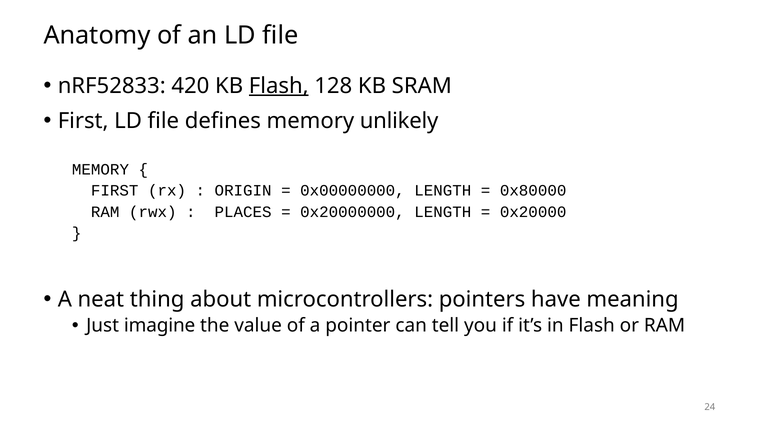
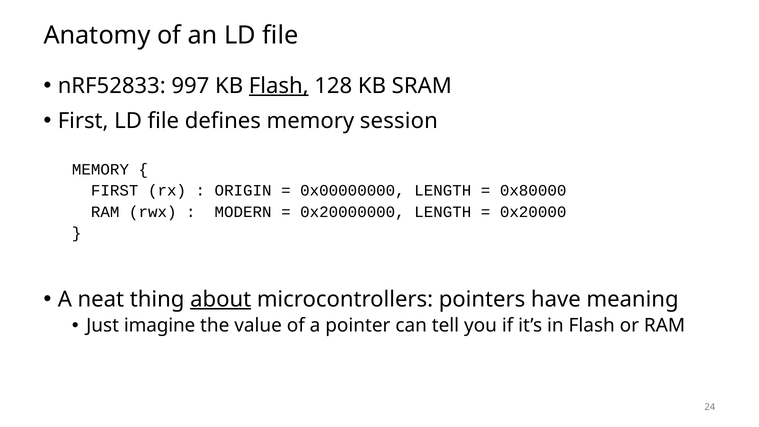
420: 420 -> 997
unlikely: unlikely -> session
PLACES: PLACES -> MODERN
about underline: none -> present
